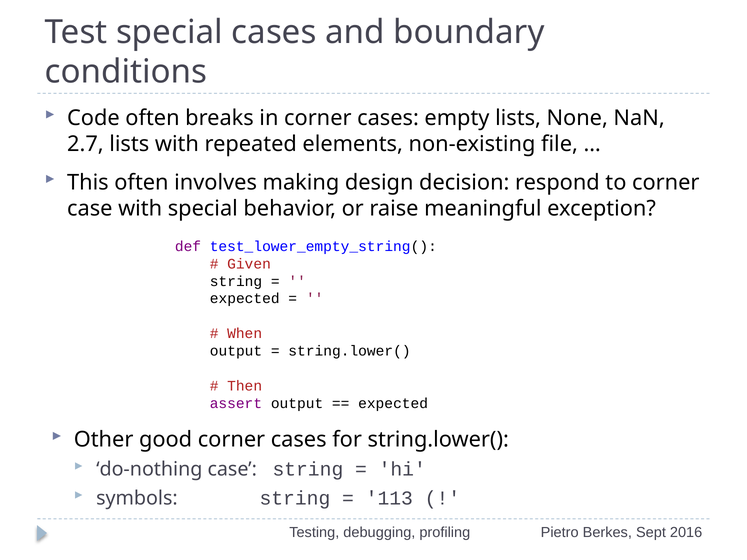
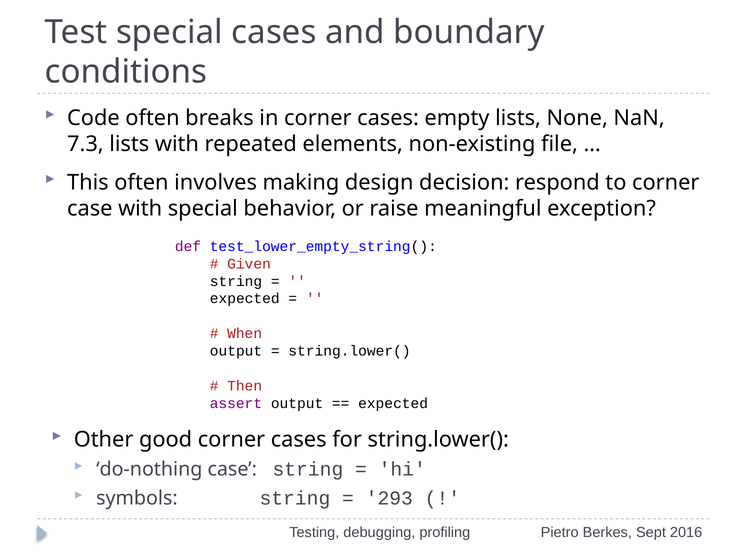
2.7: 2.7 -> 7.3
113: 113 -> 293
